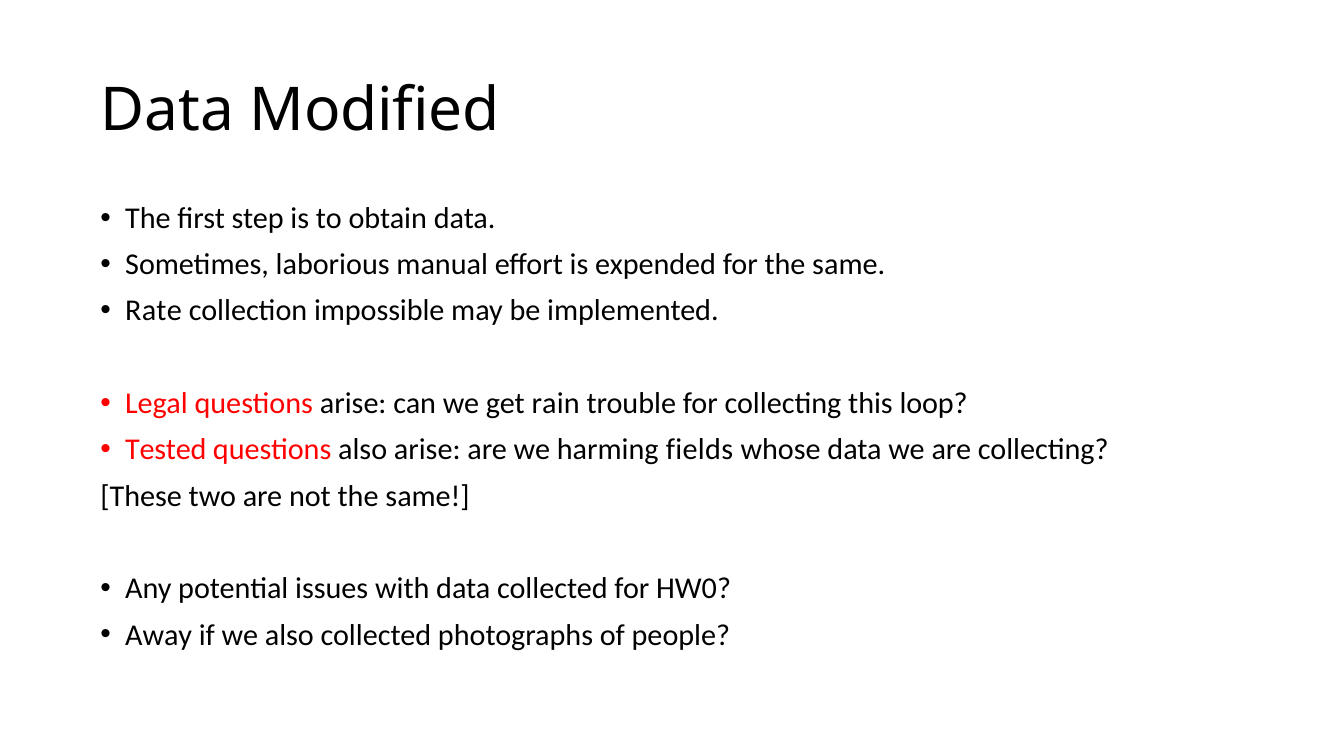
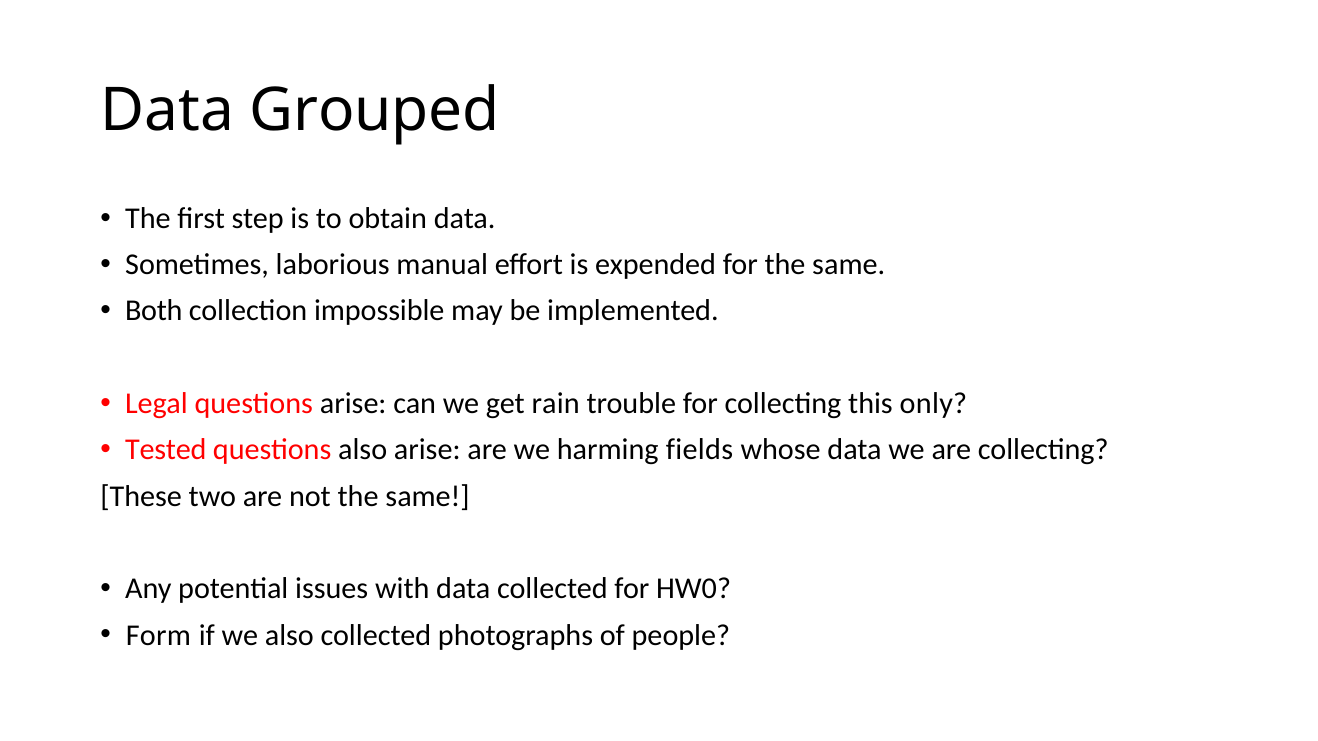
Modified: Modified -> Grouped
Rate: Rate -> Both
loop: loop -> only
Away: Away -> Form
